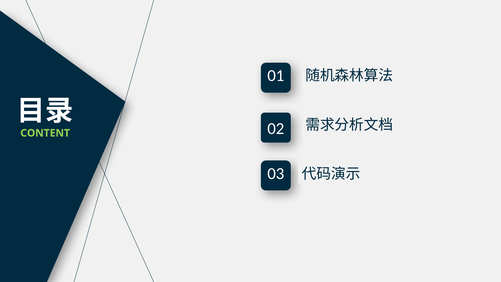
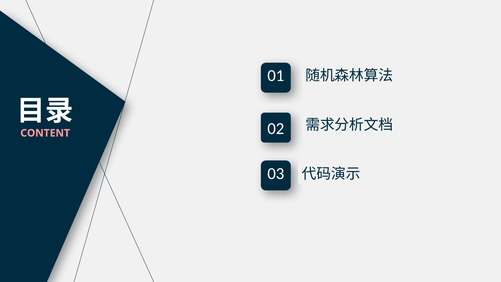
CONTENT colour: light green -> pink
